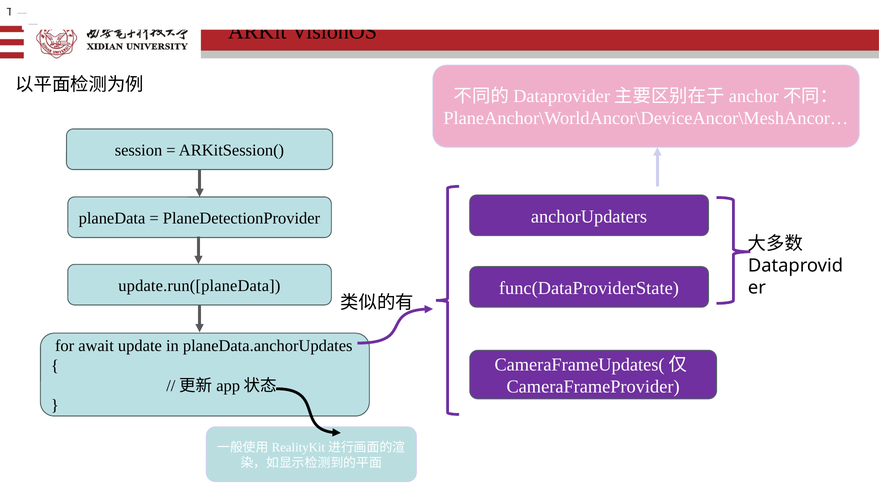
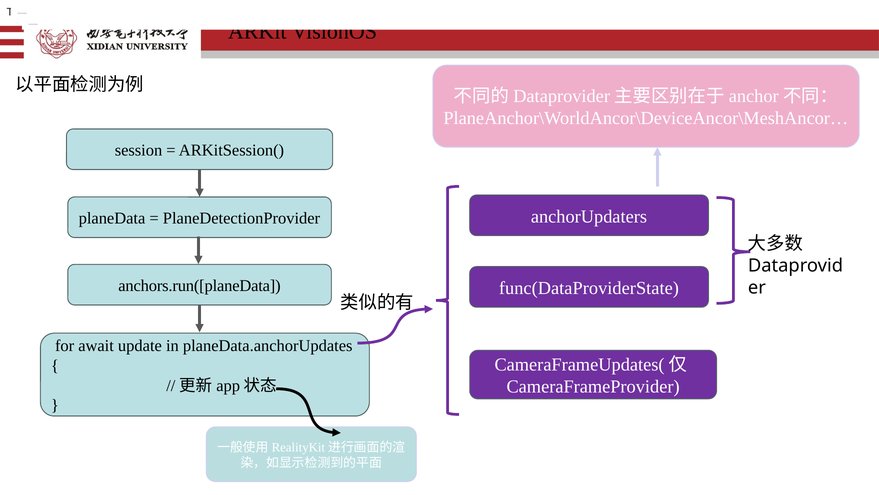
update.run([planeData: update.run([planeData -> anchors.run([planeData
